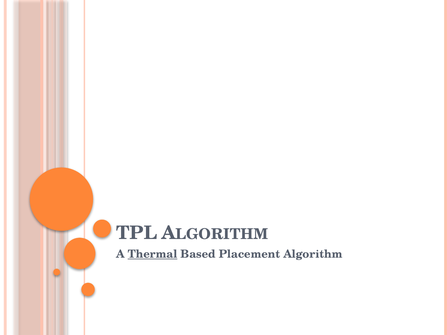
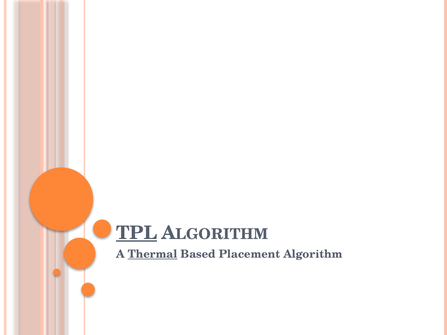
TPL underline: none -> present
